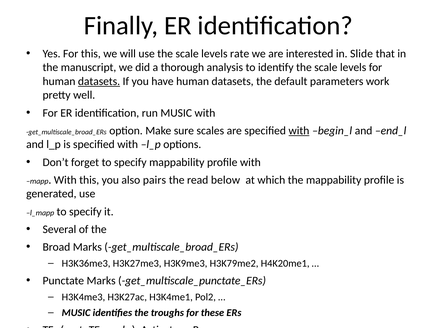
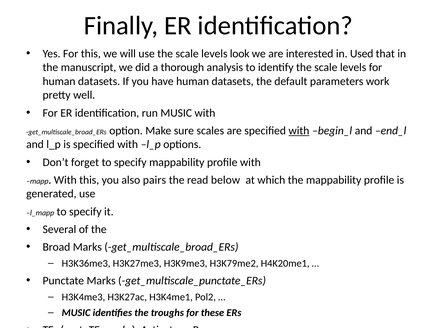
rate: rate -> look
Slide: Slide -> Used
datasets at (99, 81) underline: present -> none
